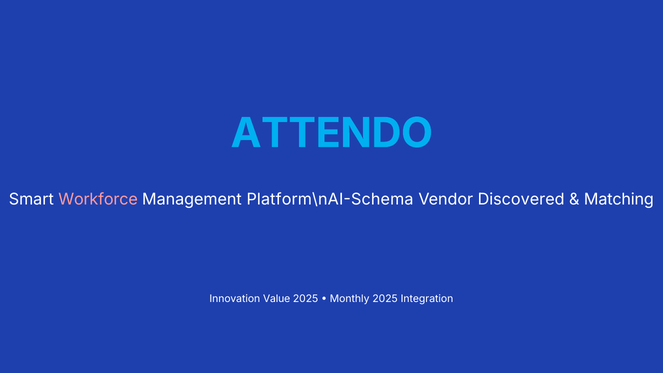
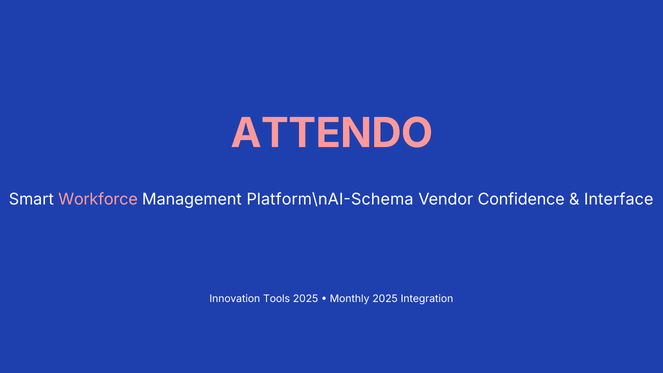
ATTENDO colour: light blue -> pink
Discovered: Discovered -> Confidence
Matching: Matching -> Interface
Value: Value -> Tools
